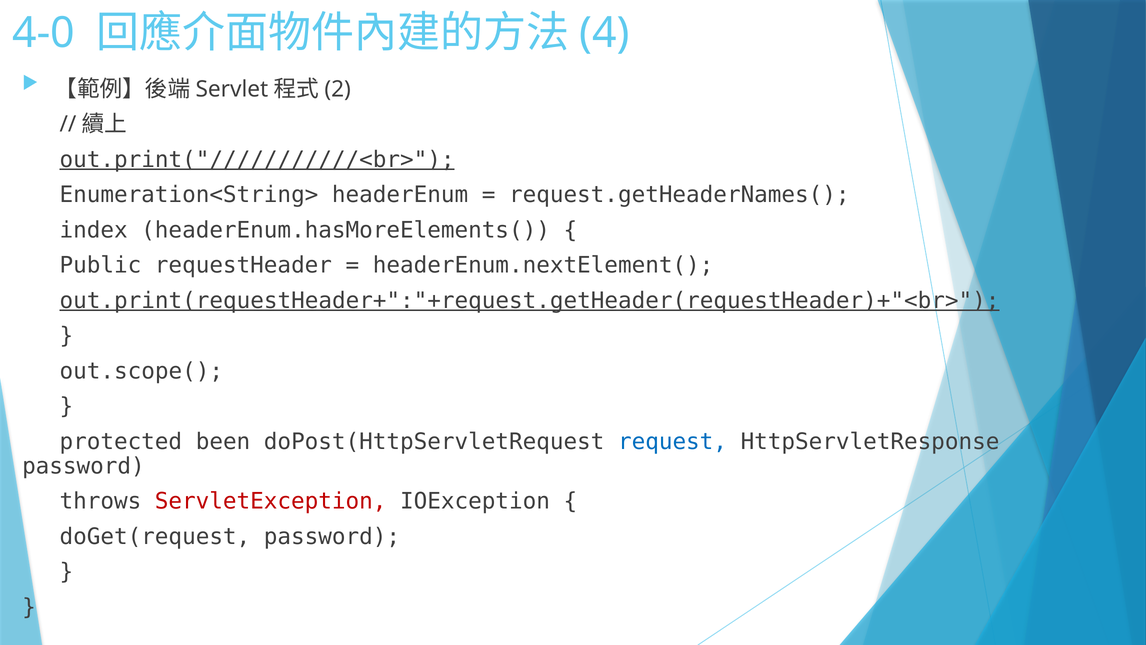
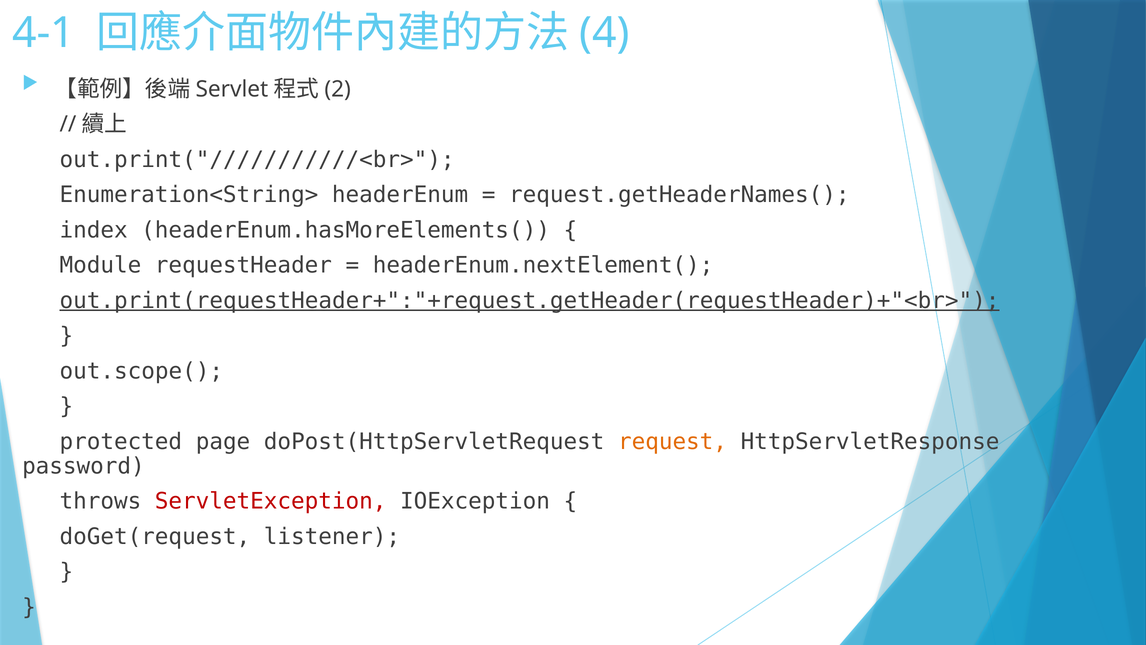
4-0: 4-0 -> 4-1
out.print("///////////<br> underline: present -> none
Public: Public -> Module
been: been -> page
request colour: blue -> orange
doGet(request password: password -> listener
